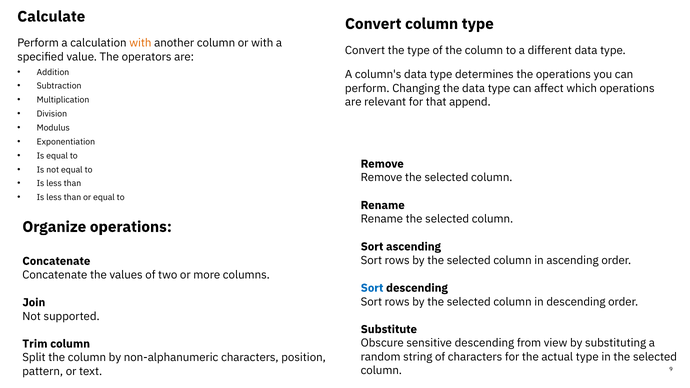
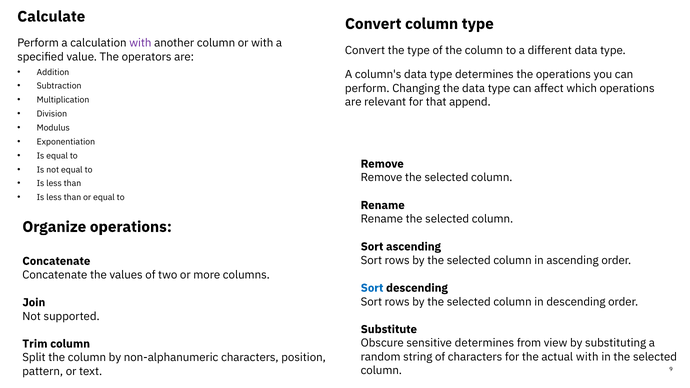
with at (140, 43) colour: orange -> purple
sensitive descending: descending -> determines
actual type: type -> with
